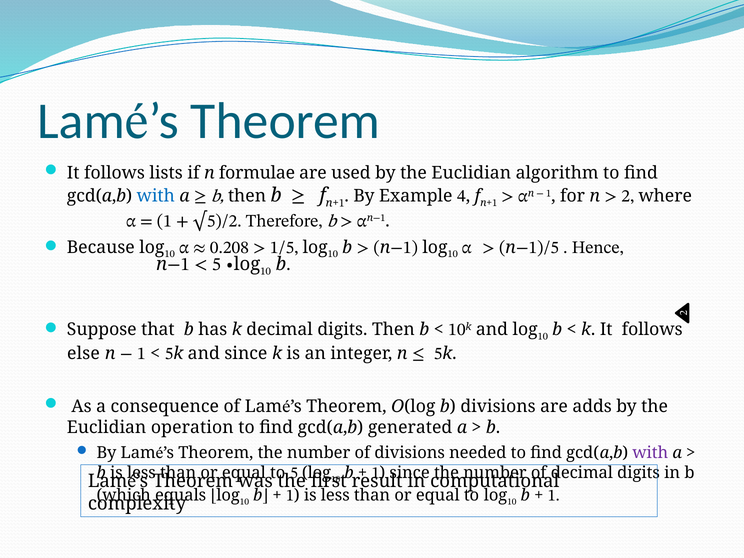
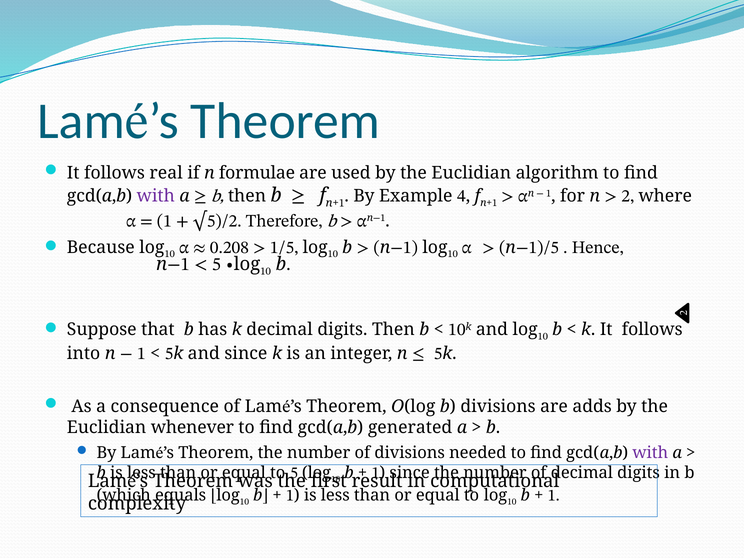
lists: lists -> real
with at (156, 196) colour: blue -> purple
else: else -> into
operation: operation -> whenever
